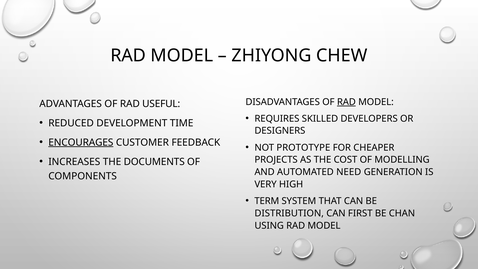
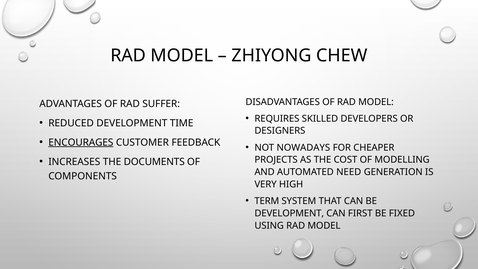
RAD at (346, 102) underline: present -> none
USEFUL: USEFUL -> SUFFER
PROTOTYPE: PROTOTYPE -> NOWADAYS
DISTRIBUTION at (289, 213): DISTRIBUTION -> DEVELOPMENT
CHAN: CHAN -> FIXED
